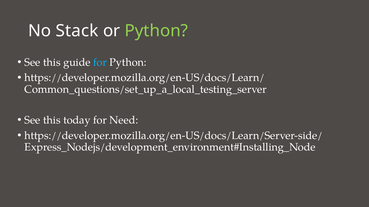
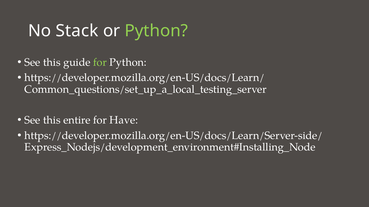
for at (100, 62) colour: light blue -> light green
today: today -> entire
Need: Need -> Have
